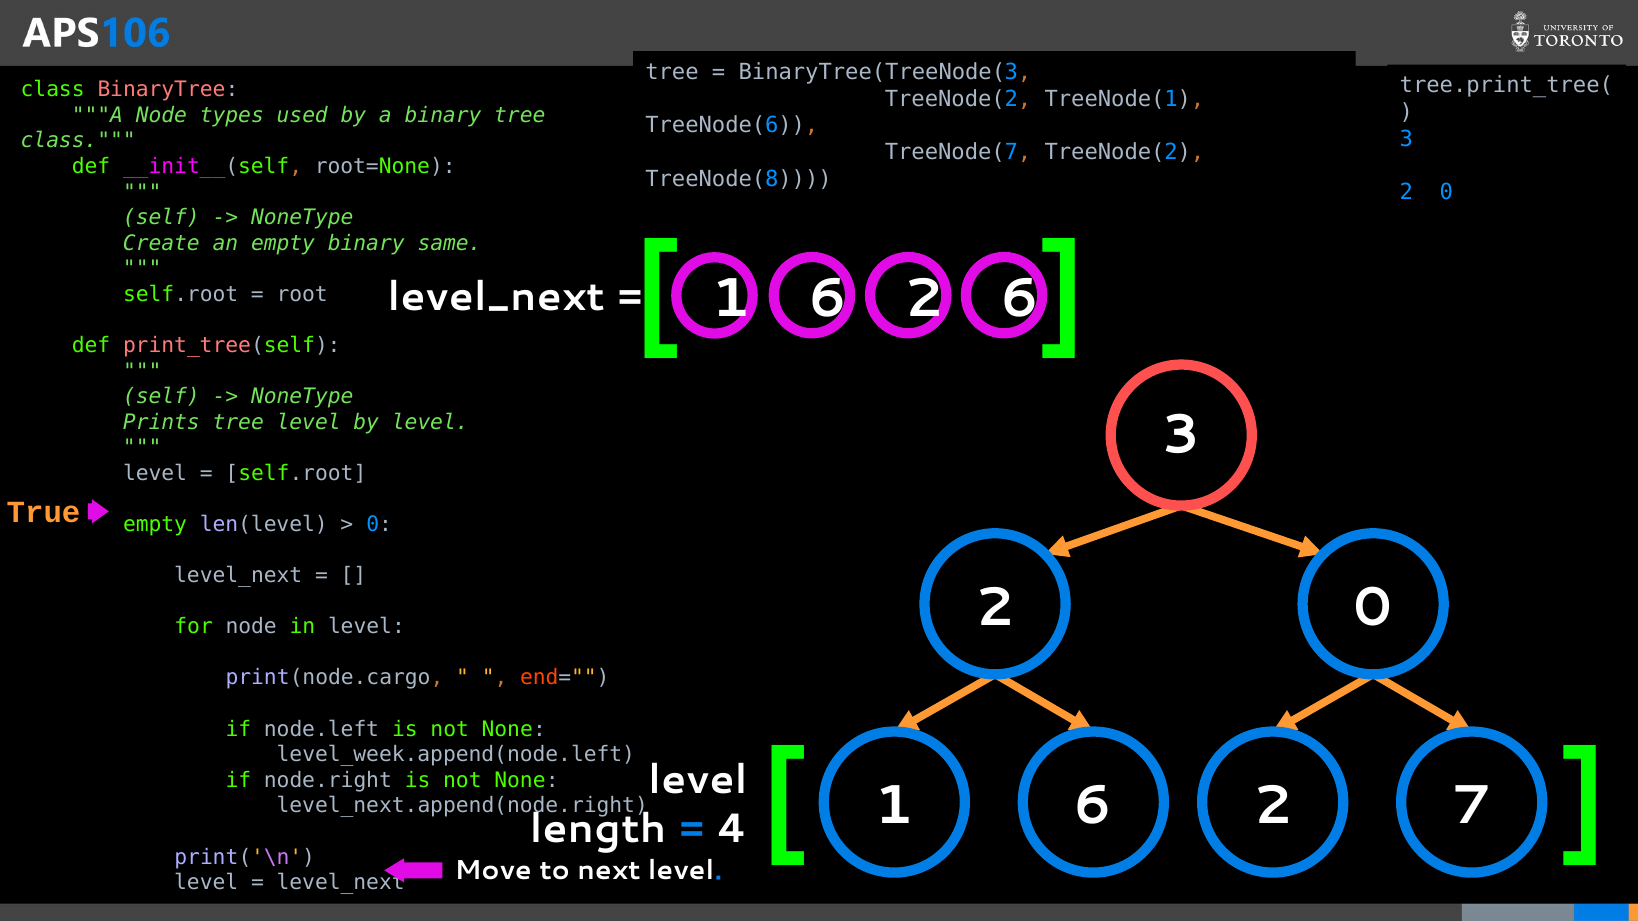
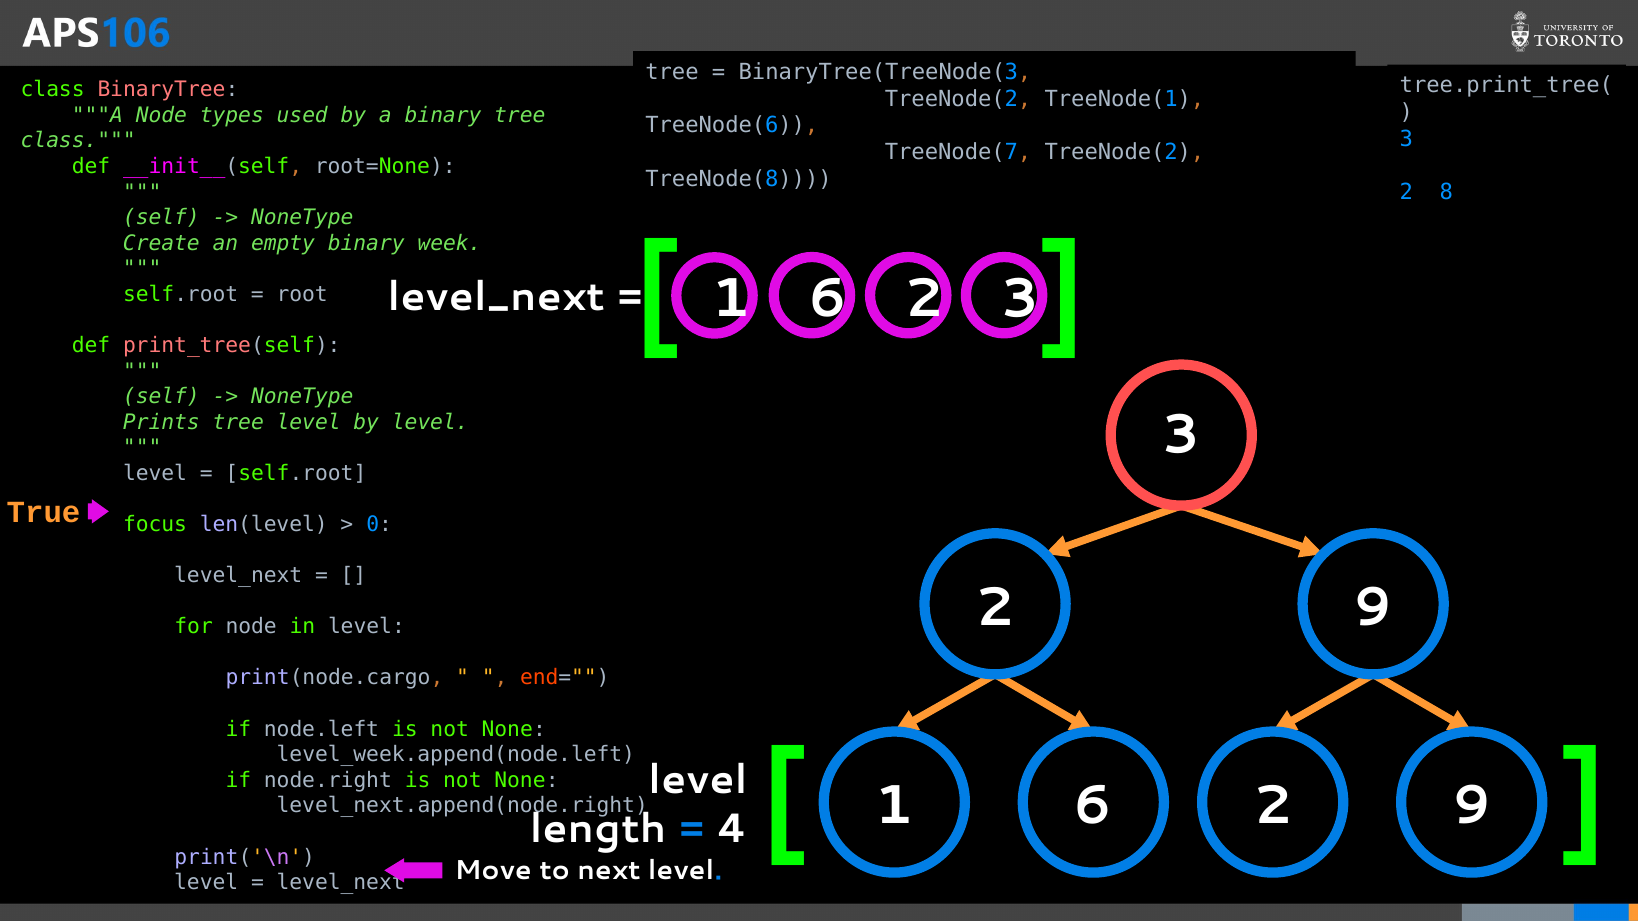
0 at (1446, 192): 0 -> 8
same: same -> week
2 6: 6 -> 3
empty at (155, 525): empty -> focus
0 at (1373, 608): 0 -> 9
6 2 7: 7 -> 9
